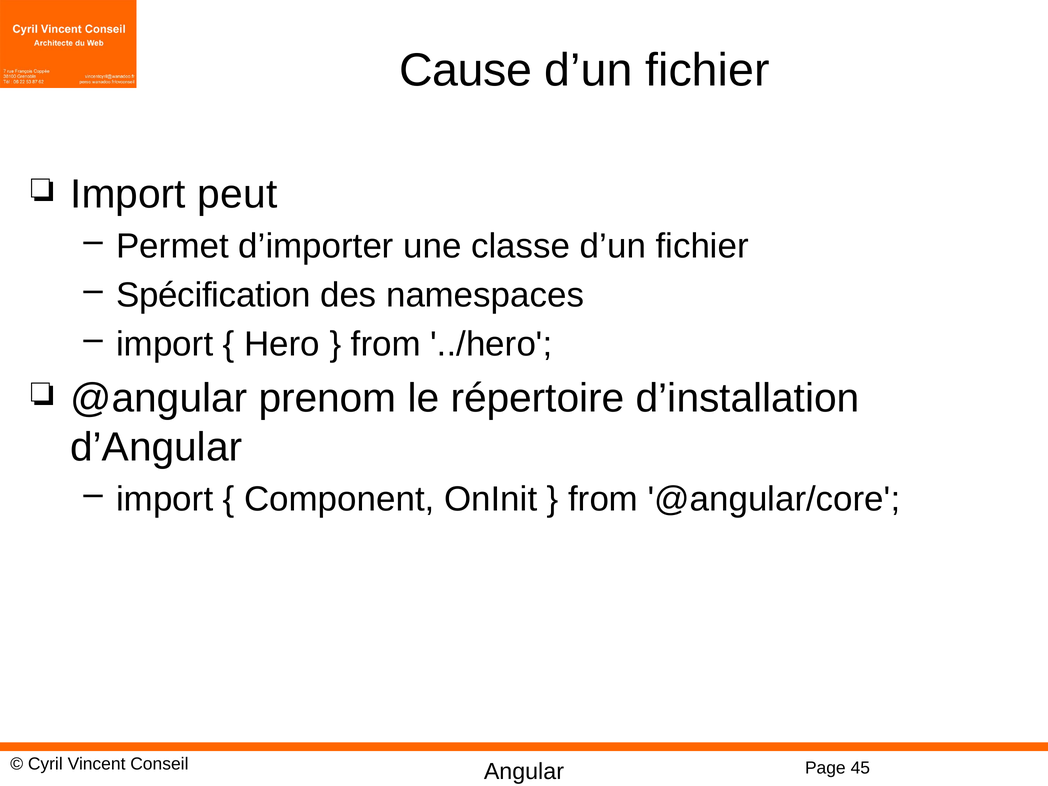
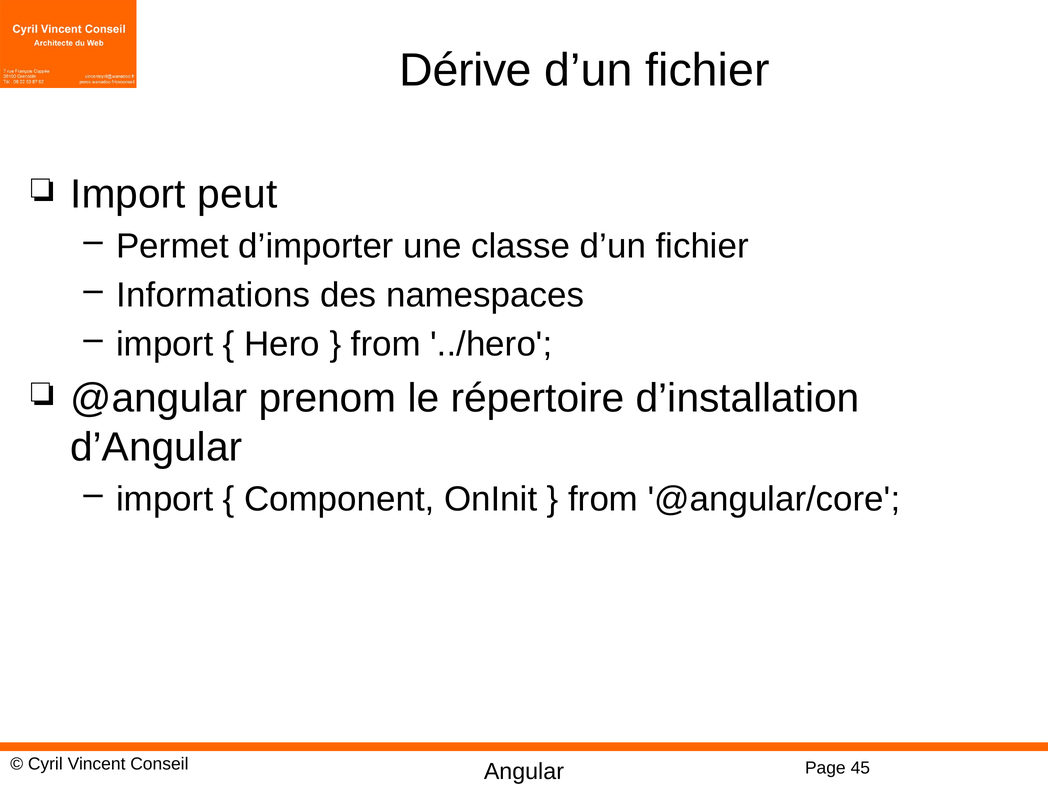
Cause: Cause -> Dérive
Spécification: Spécification -> Informations
